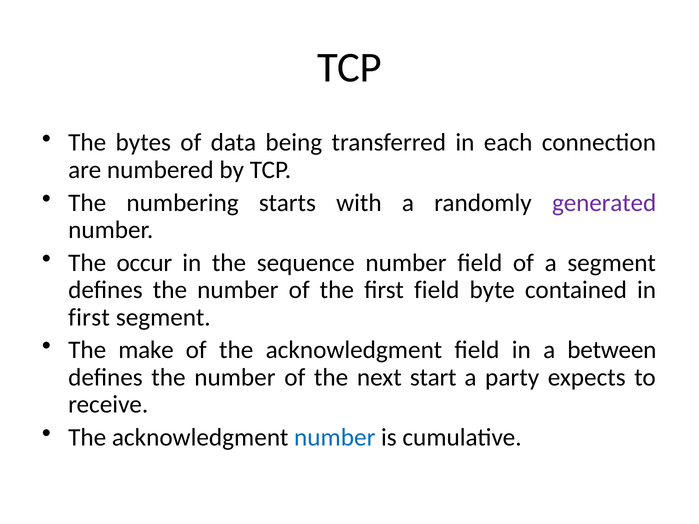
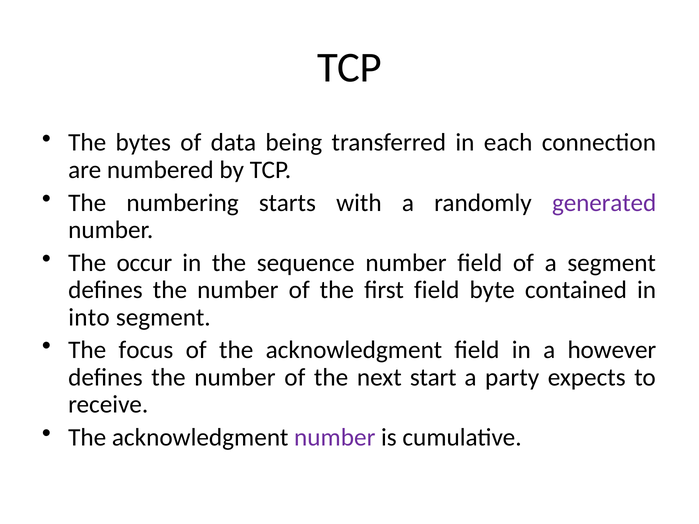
first at (89, 317): first -> into
make: make -> focus
between: between -> however
number at (335, 438) colour: blue -> purple
